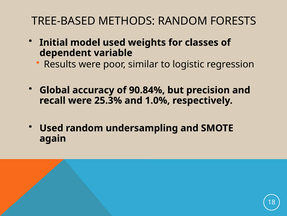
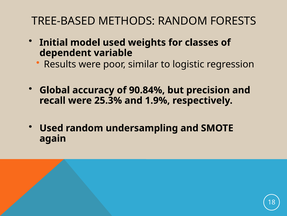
1.0%: 1.0% -> 1.9%
